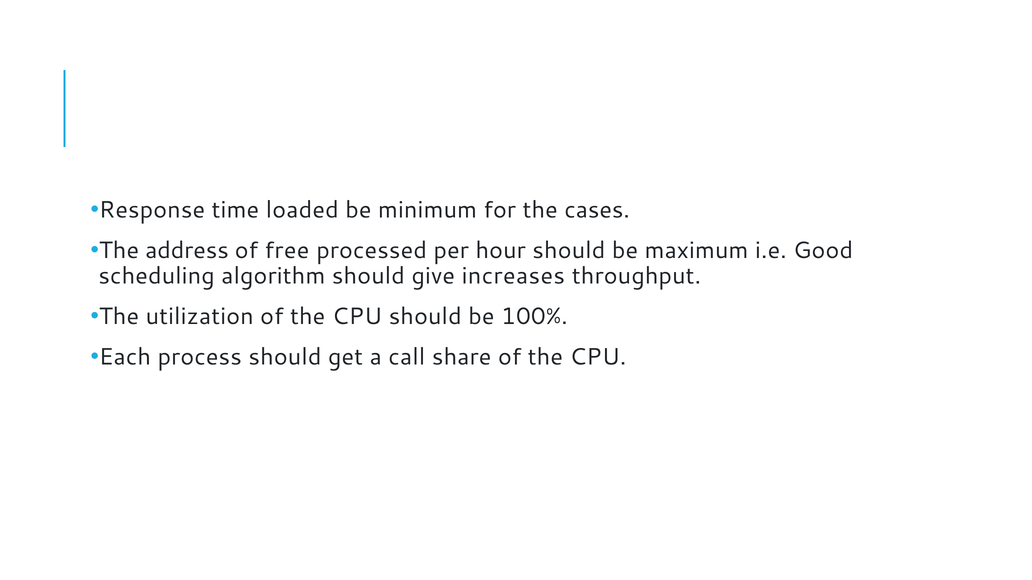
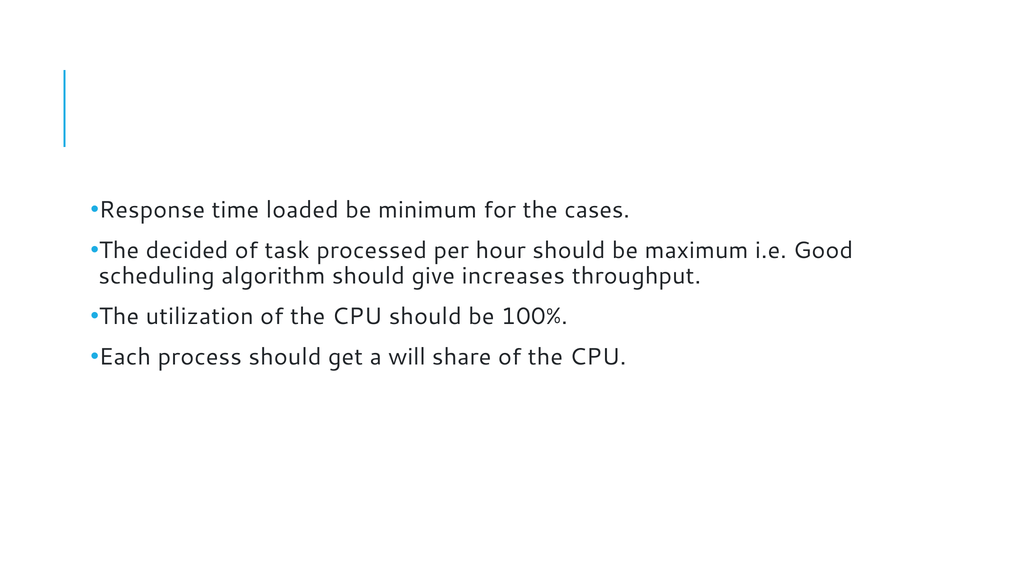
address: address -> decided
free: free -> task
call: call -> will
